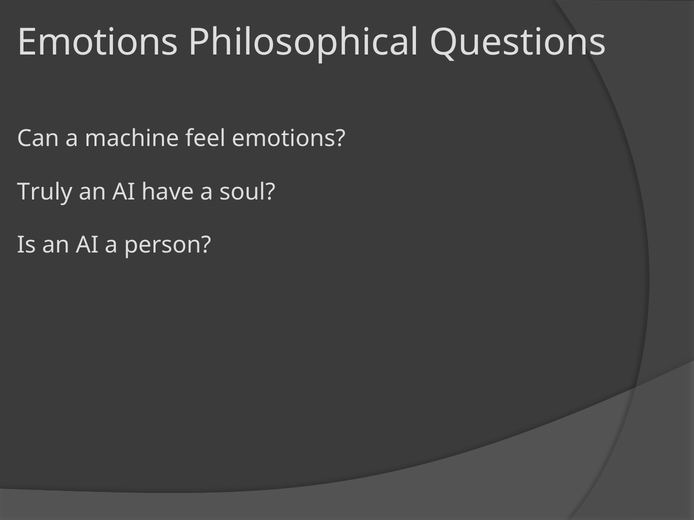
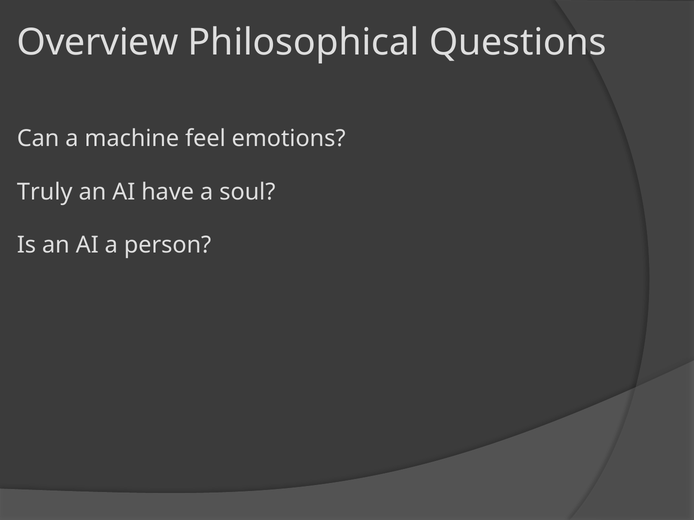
Emotions at (98, 43): Emotions -> Overview
